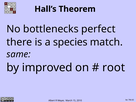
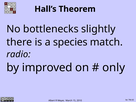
perfect: perfect -> slightly
same: same -> radio
root: root -> only
